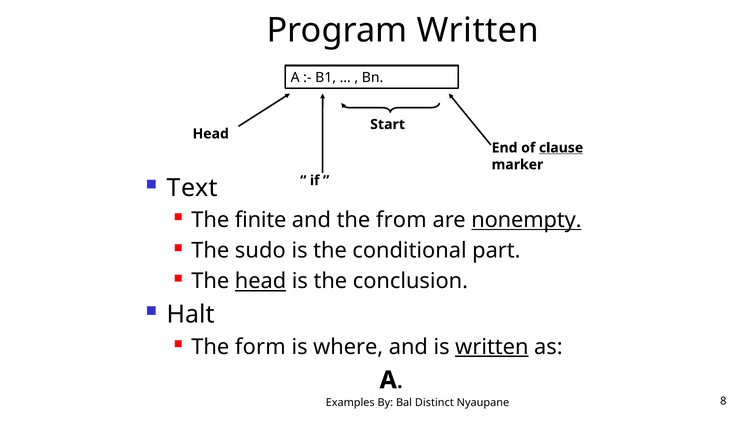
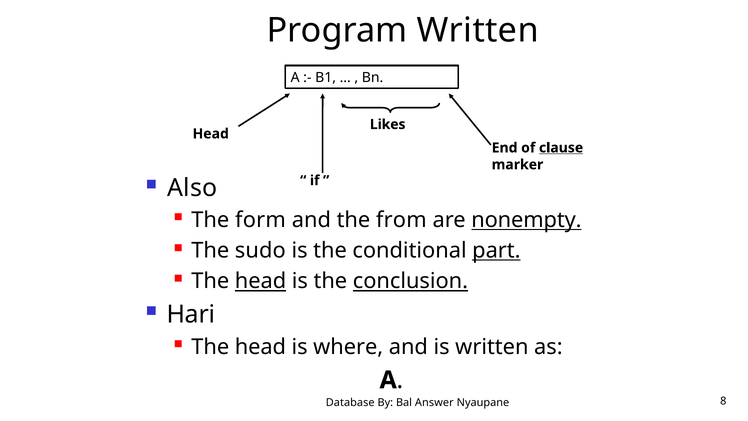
Start: Start -> Likes
Text: Text -> Also
finite: finite -> form
part underline: none -> present
conclusion underline: none -> present
Halt: Halt -> Hari
form at (260, 347): form -> head
written at (492, 347) underline: present -> none
Examples: Examples -> Database
Distinct: Distinct -> Answer
